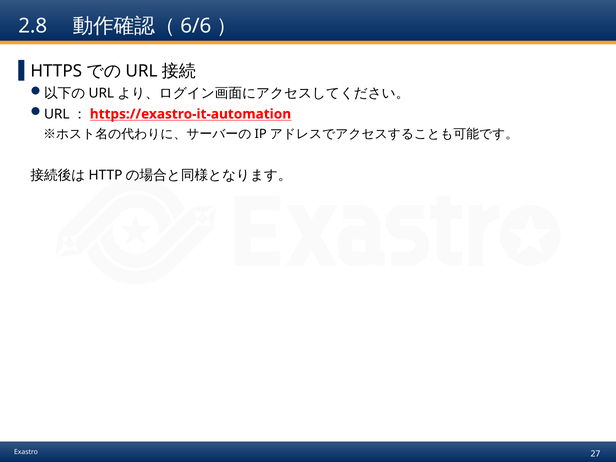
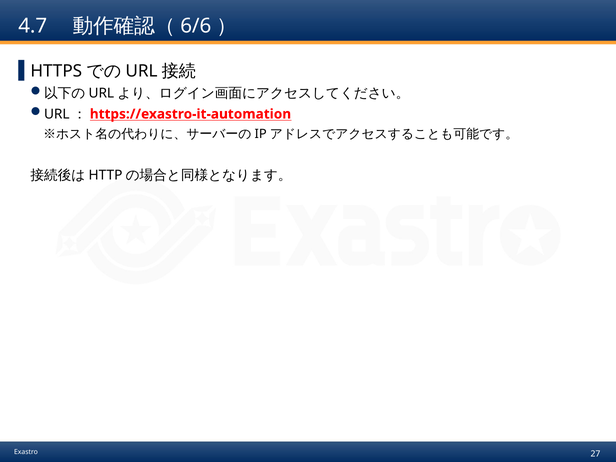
2.8: 2.8 -> 4.7
